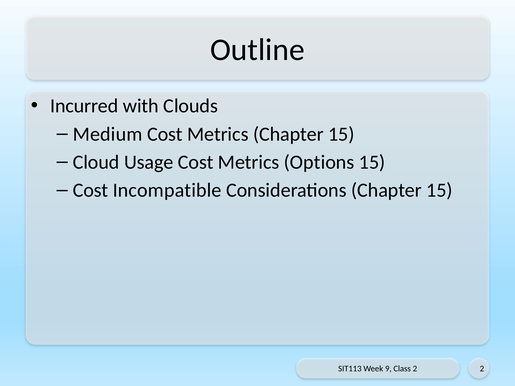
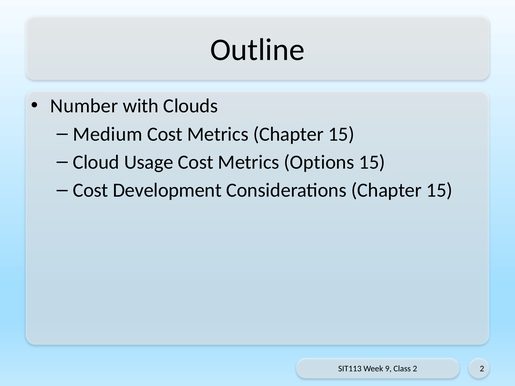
Incurred: Incurred -> Number
Incompatible: Incompatible -> Development
